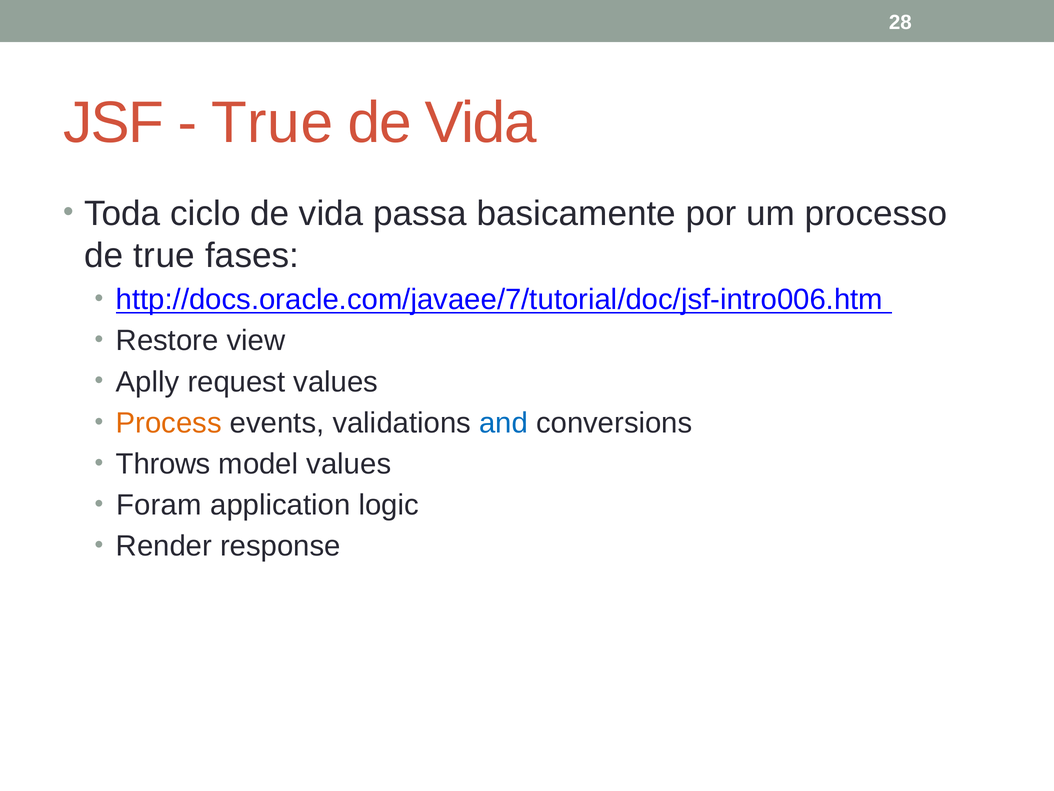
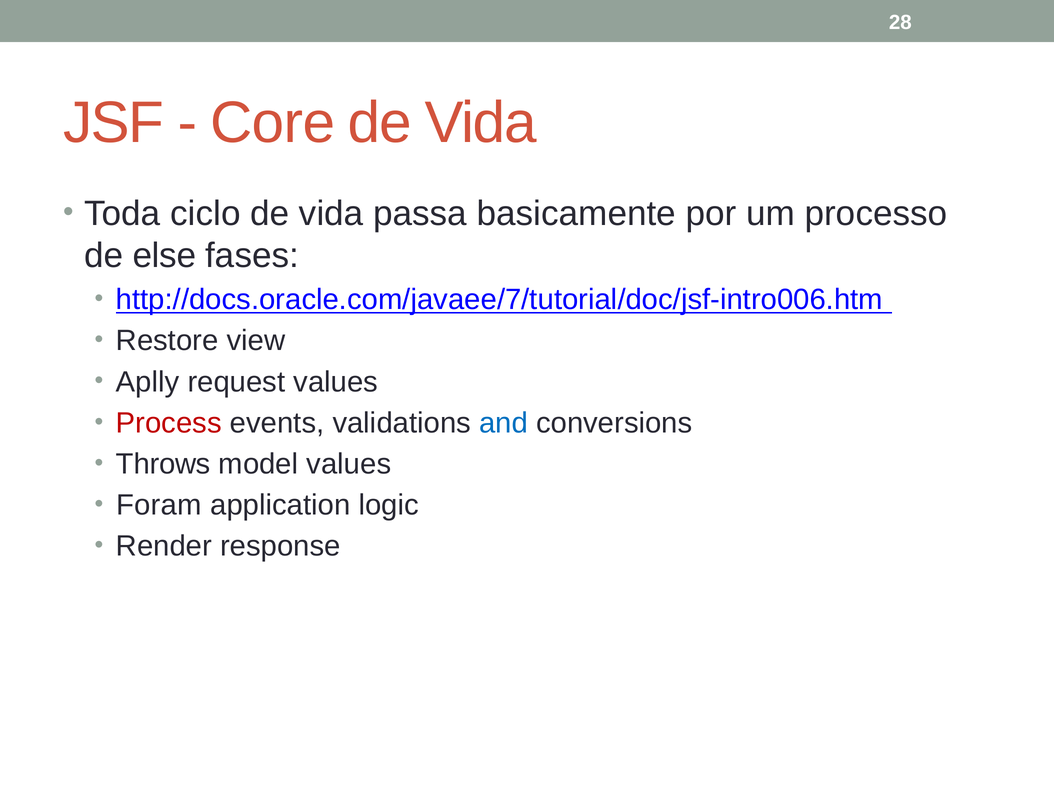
True at (272, 123): True -> Core
de true: true -> else
Process colour: orange -> red
